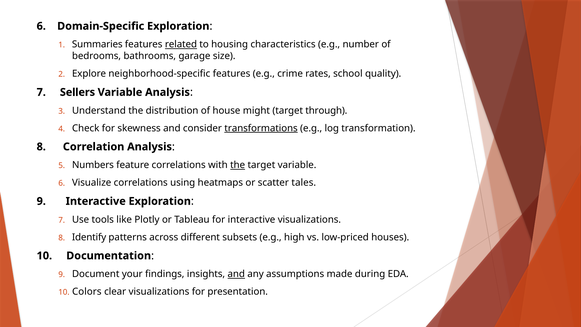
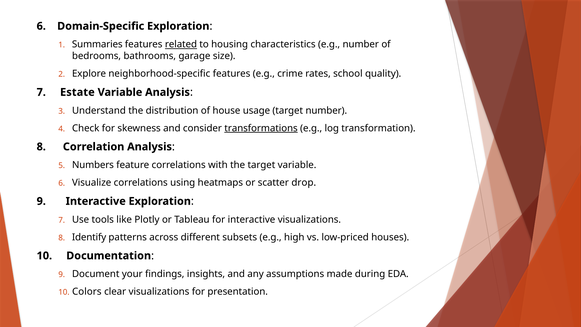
Sellers: Sellers -> Estate
might: might -> usage
target through: through -> number
the at (238, 165) underline: present -> none
tales: tales -> drop
and at (236, 274) underline: present -> none
